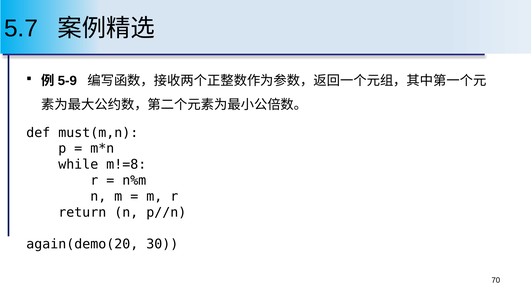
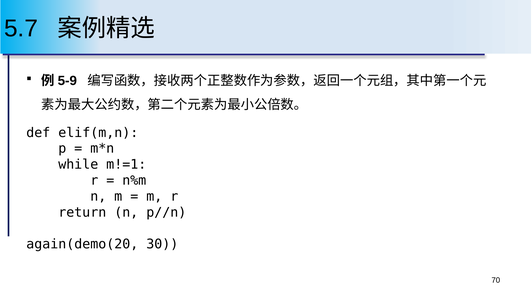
must(m,n: must(m,n -> elif(m,n
m!=8: m!=8 -> m!=1
